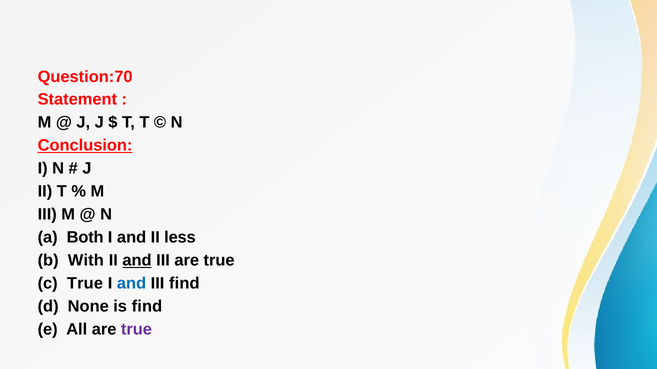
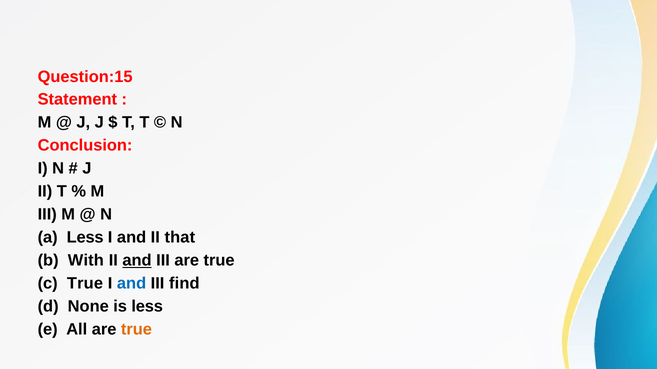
Question:70: Question:70 -> Question:15
Conclusion underline: present -> none
a Both: Both -> Less
less: less -> that
is find: find -> less
true at (136, 330) colour: purple -> orange
